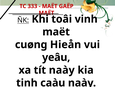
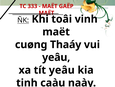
Hieån: Hieån -> Thaáy
tít naày: naày -> yeâu
